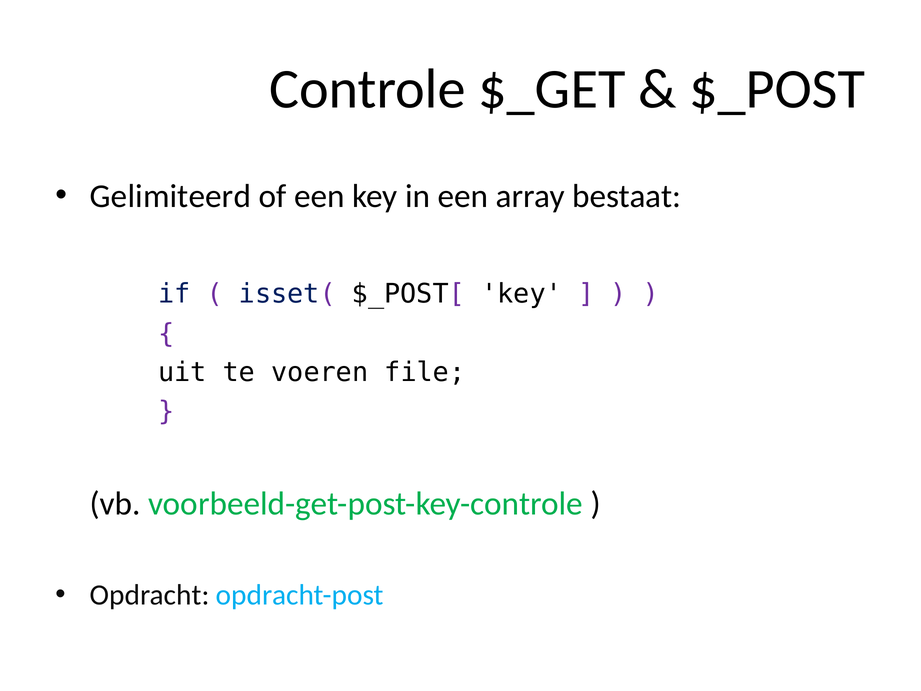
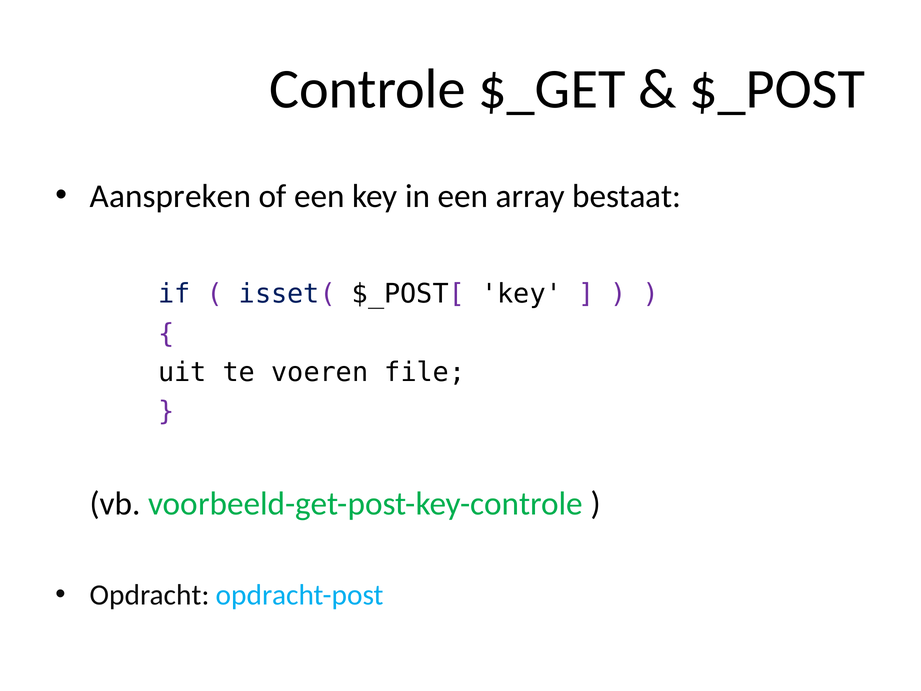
Gelimiteerd: Gelimiteerd -> Aanspreken
